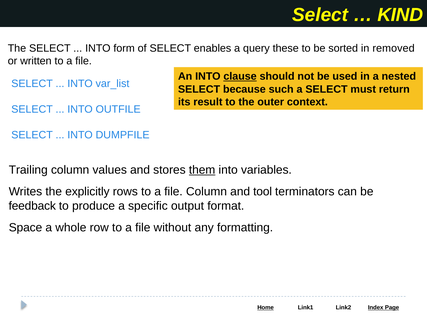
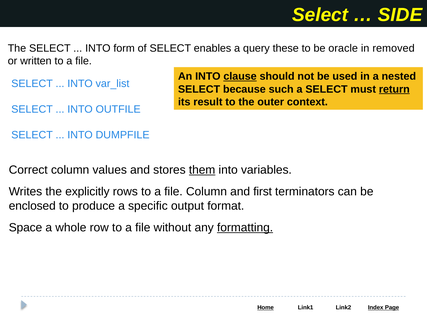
KIND: KIND -> SIDE
sorted: sorted -> oracle
return underline: none -> present
Trailing: Trailing -> Correct
tool: tool -> first
feedback: feedback -> enclosed
formatting underline: none -> present
